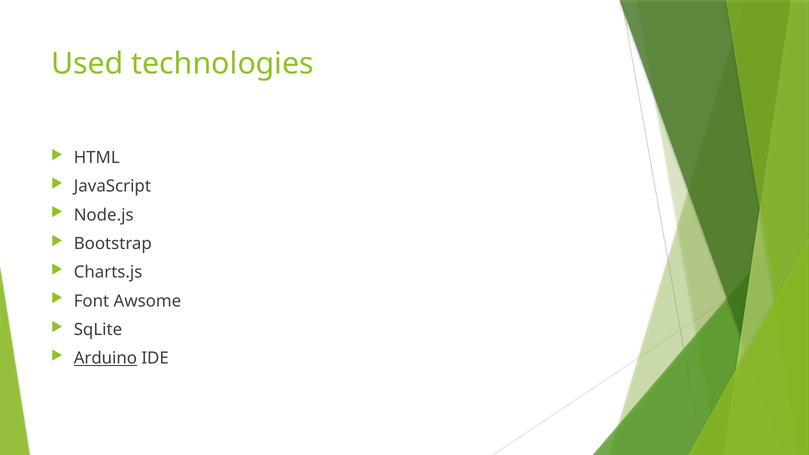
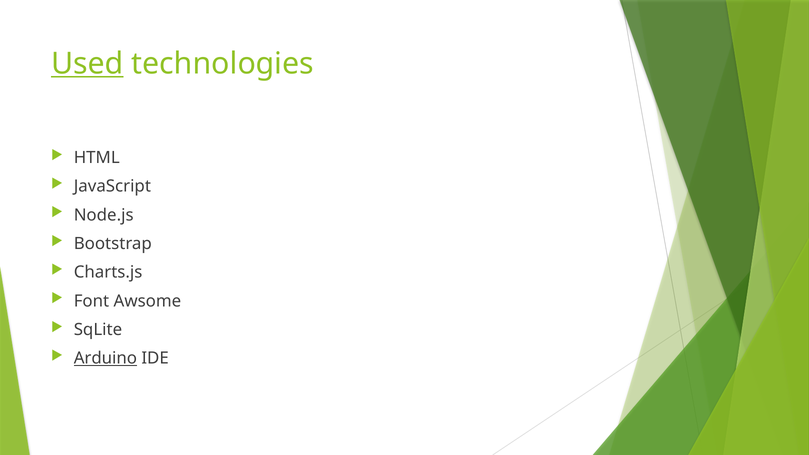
Used underline: none -> present
